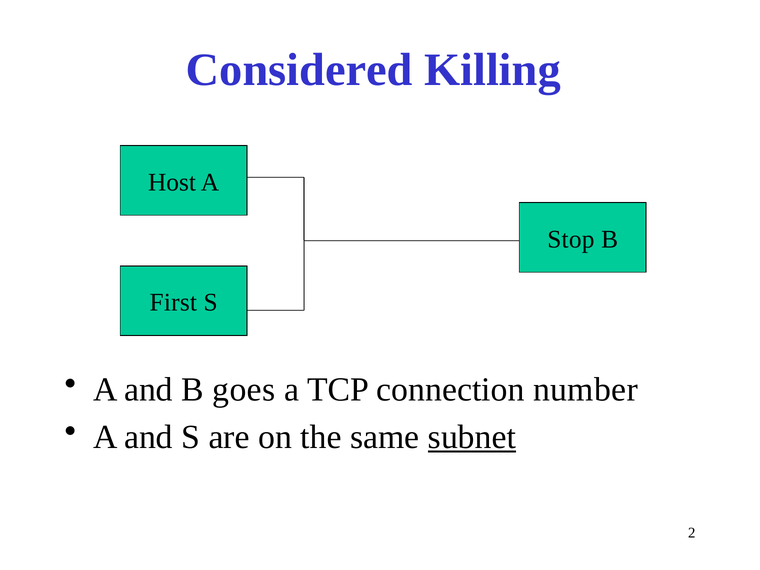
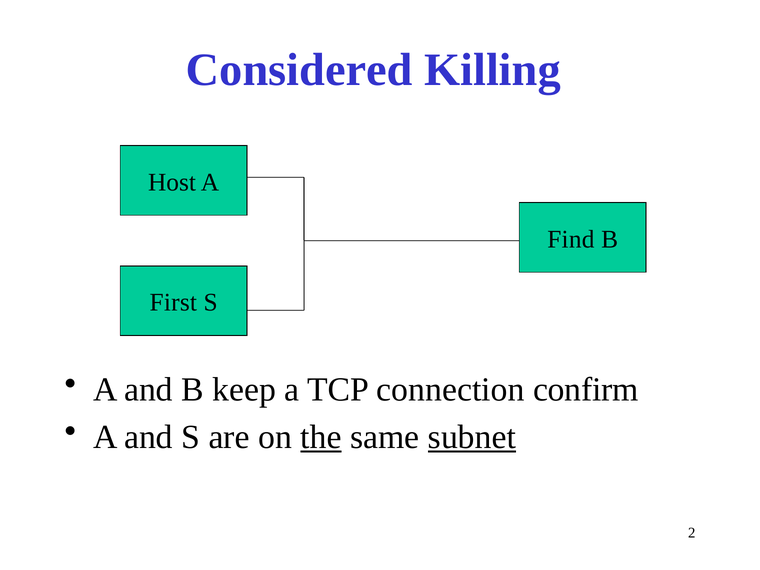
Stop: Stop -> Find
goes: goes -> keep
number: number -> confirm
the underline: none -> present
